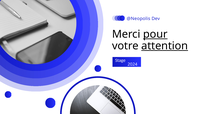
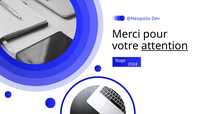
pour underline: present -> none
